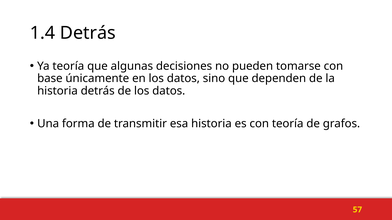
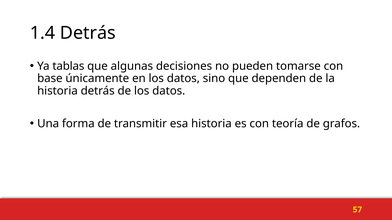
Ya teoría: teoría -> tablas
